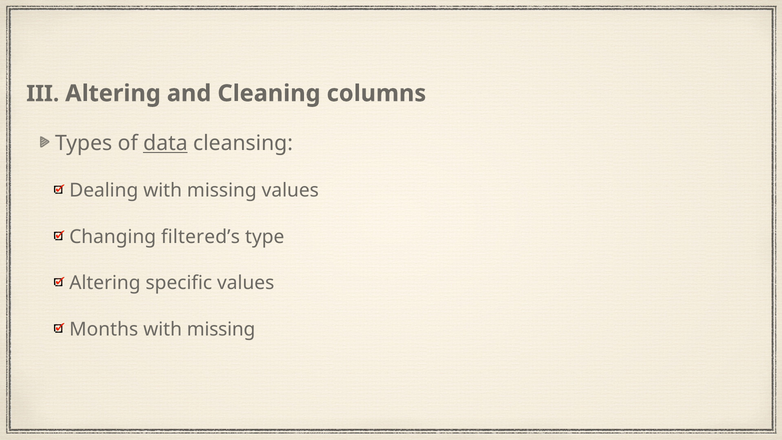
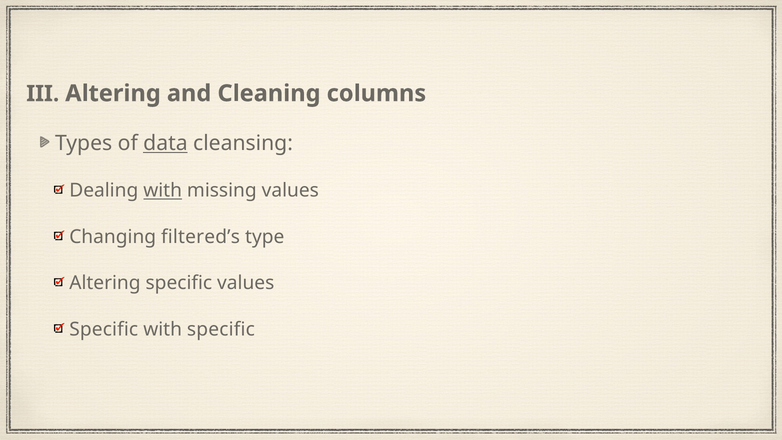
with at (163, 191) underline: none -> present
Months at (104, 329): Months -> Specific
missing at (221, 329): missing -> specific
